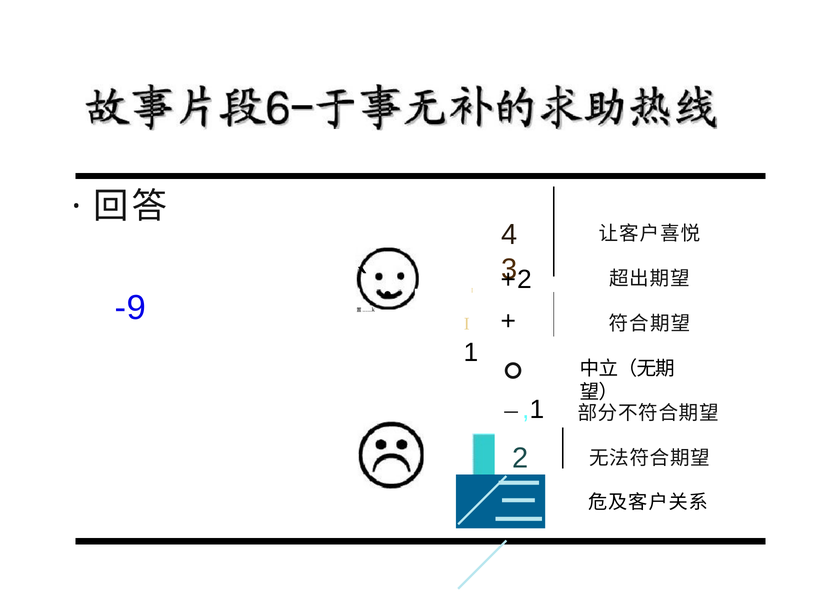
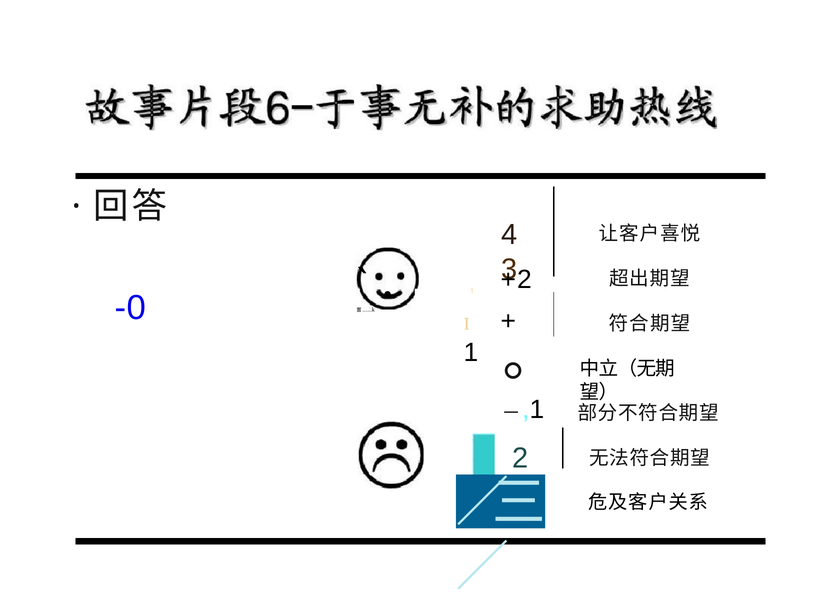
-9: -9 -> -0
